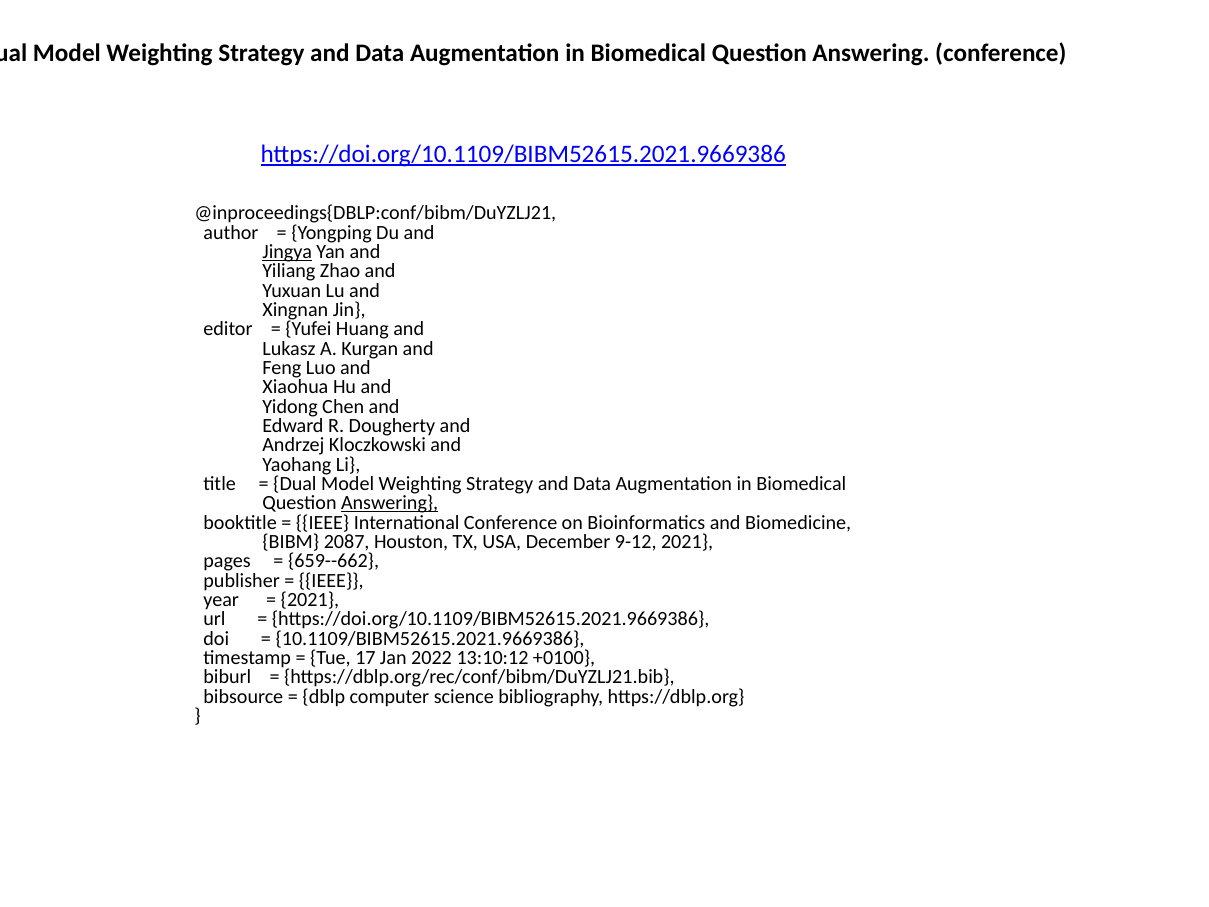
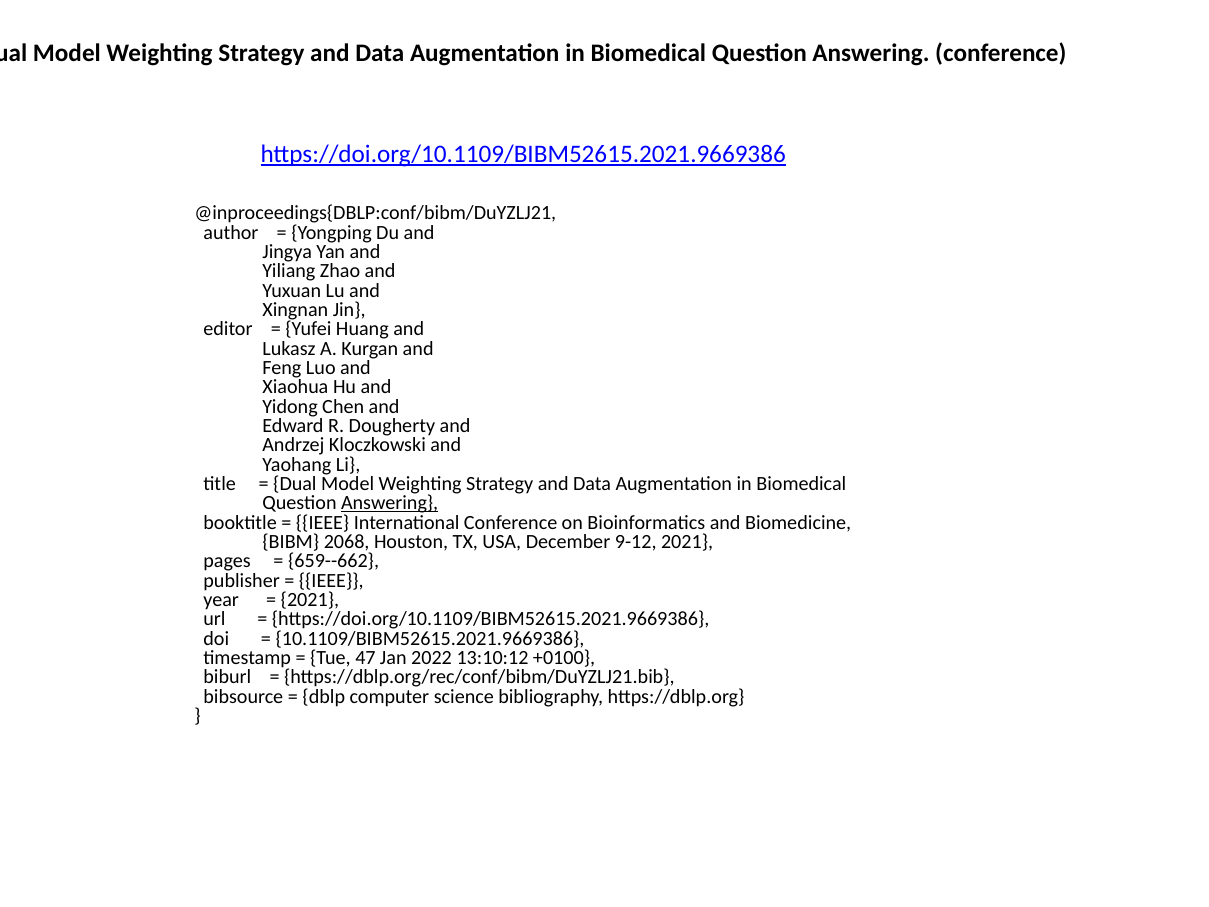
Jingya underline: present -> none
2087: 2087 -> 2068
17: 17 -> 47
